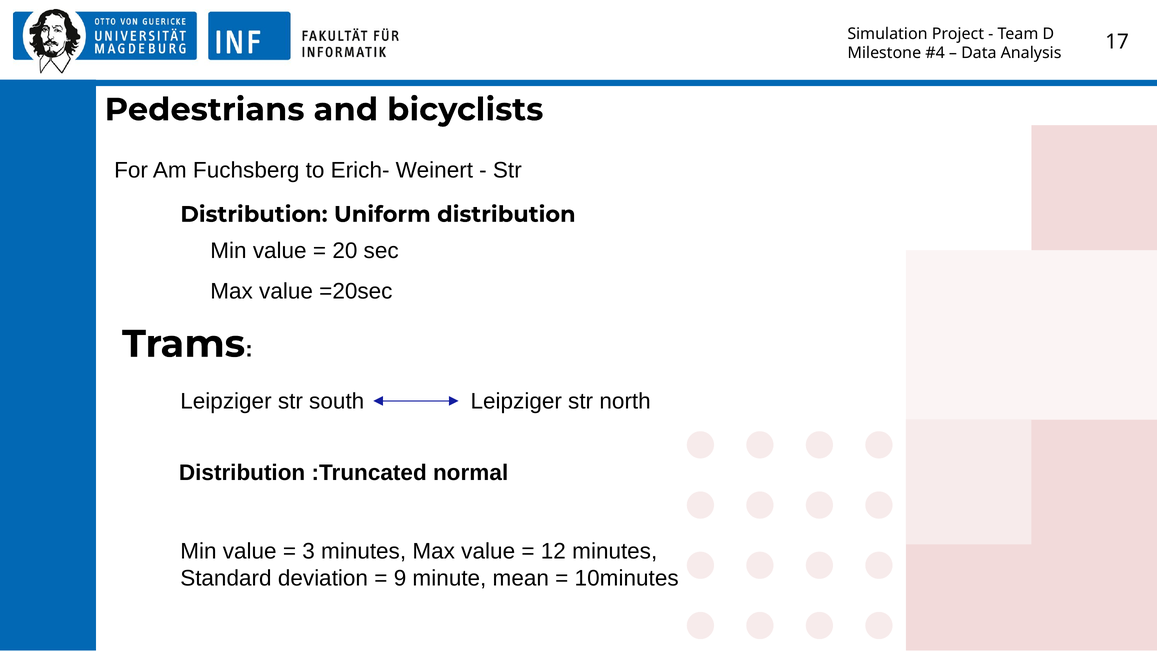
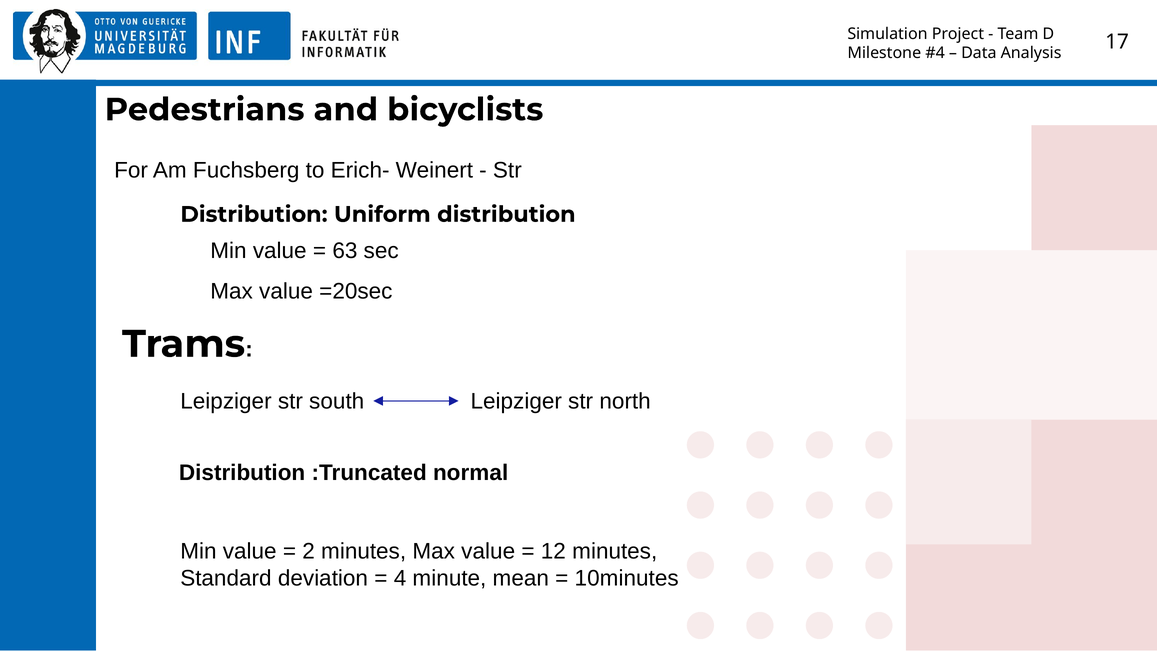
20: 20 -> 63
3: 3 -> 2
9: 9 -> 4
